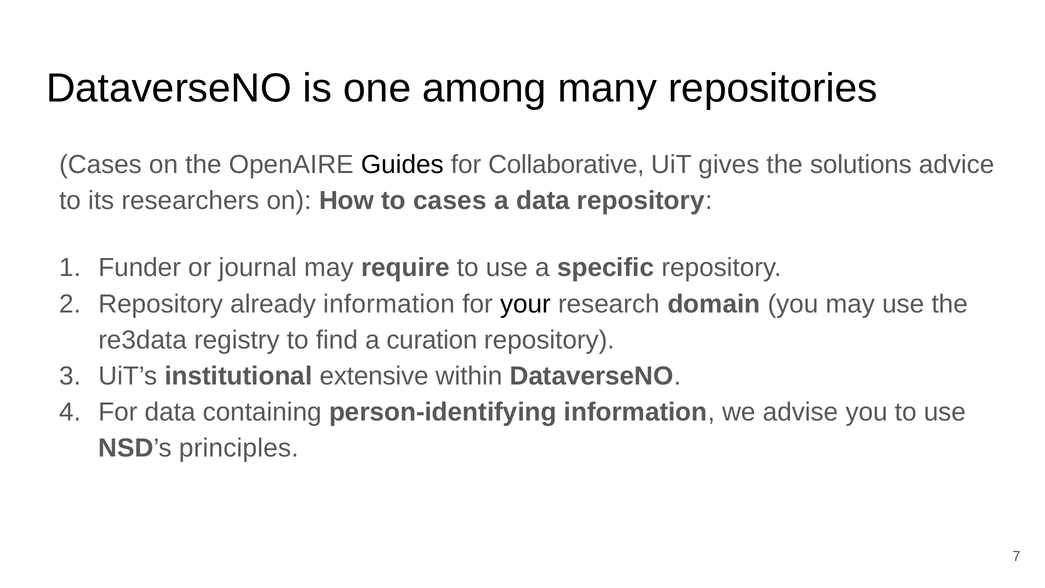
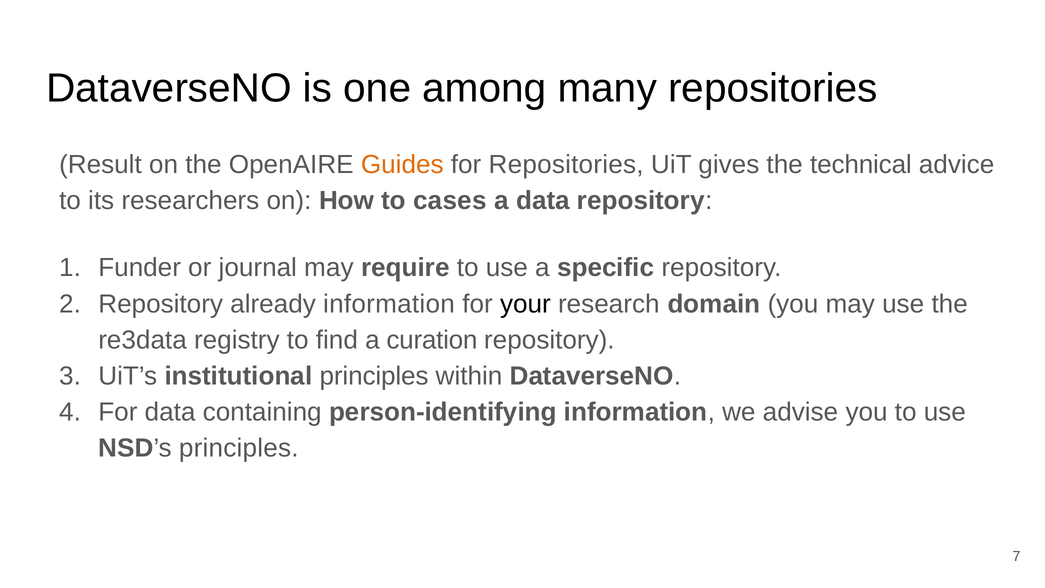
Cases at (100, 164): Cases -> Result
Guides colour: black -> orange
for Collaborative: Collaborative -> Repositories
solutions: solutions -> technical
institutional extensive: extensive -> principles
